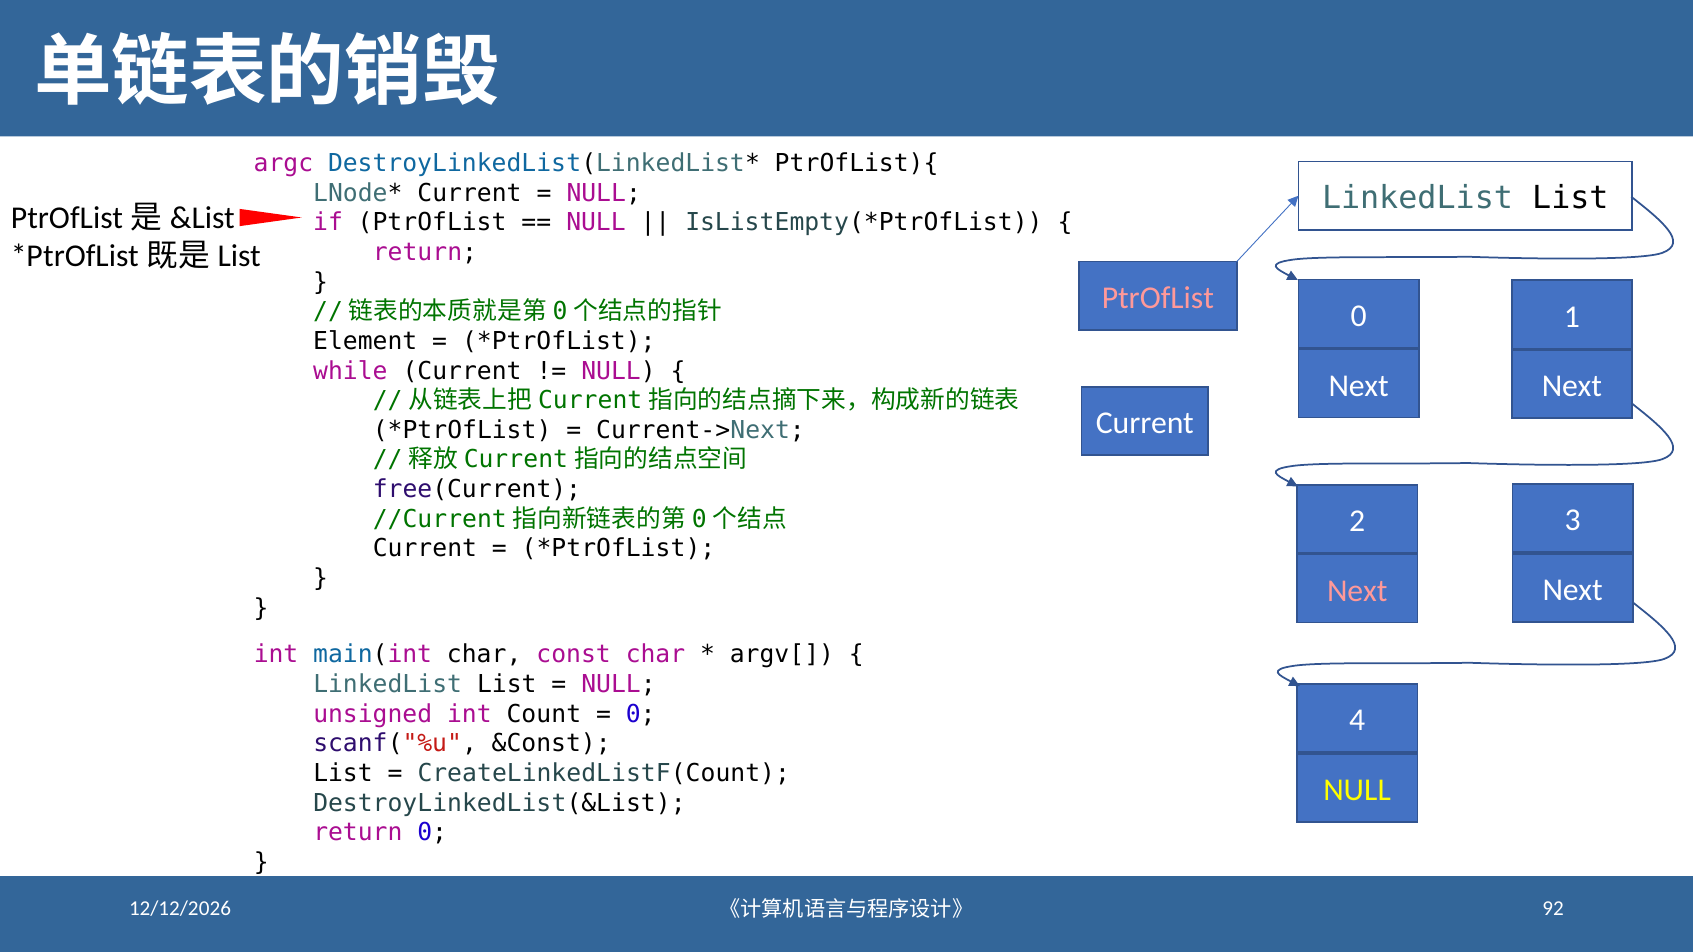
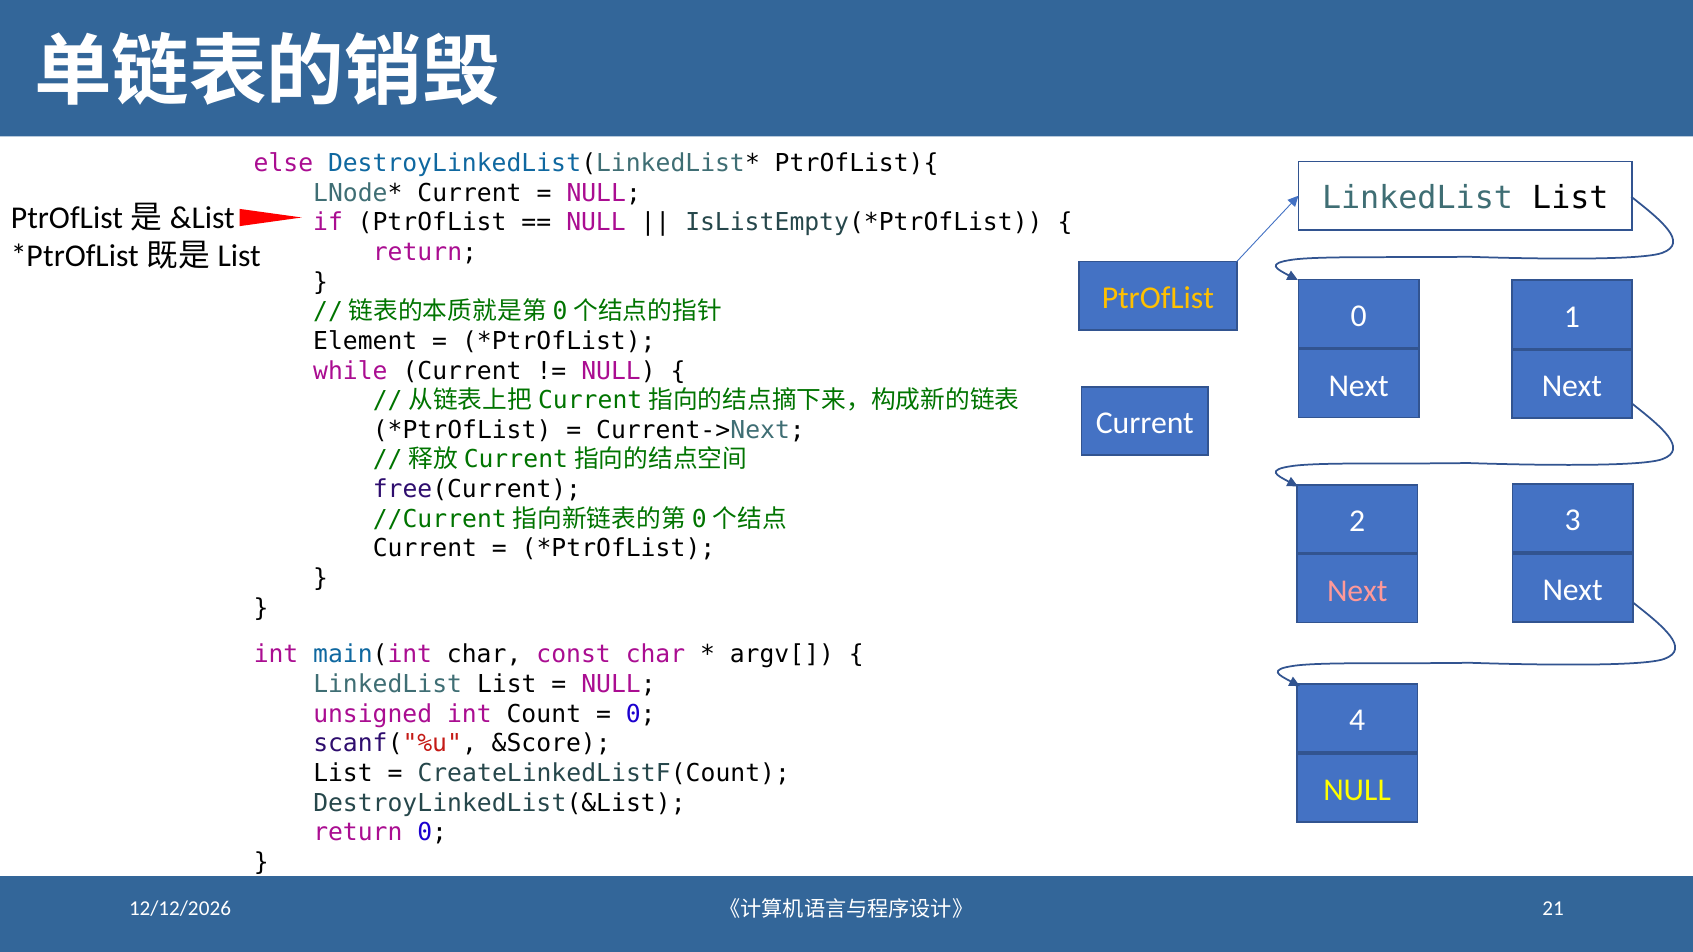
argc: argc -> else
PtrOfList at (1158, 298) colour: pink -> yellow
&Const: &Const -> &Score
92: 92 -> 21
